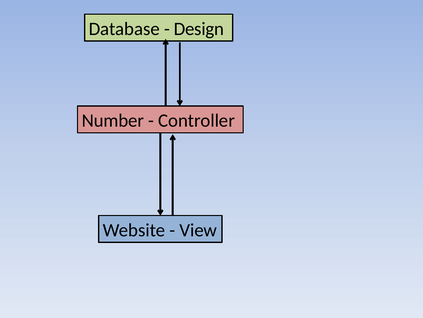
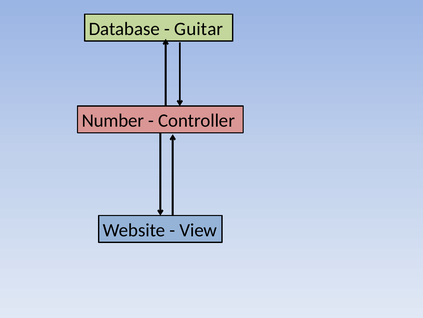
Design: Design -> Guitar
